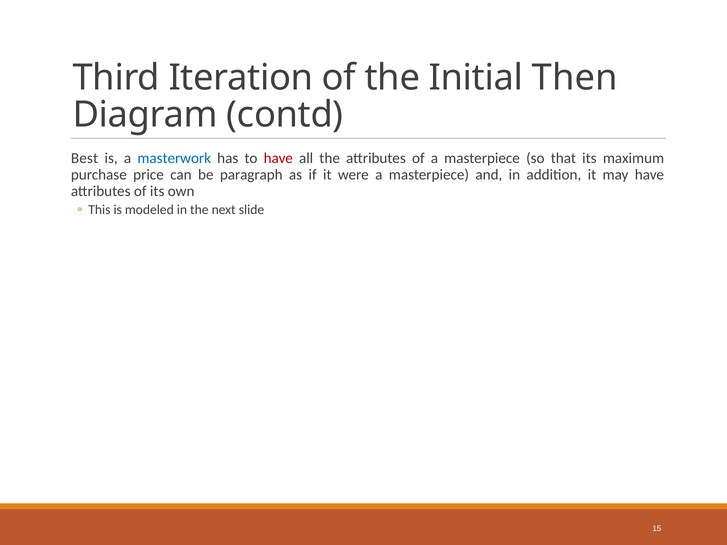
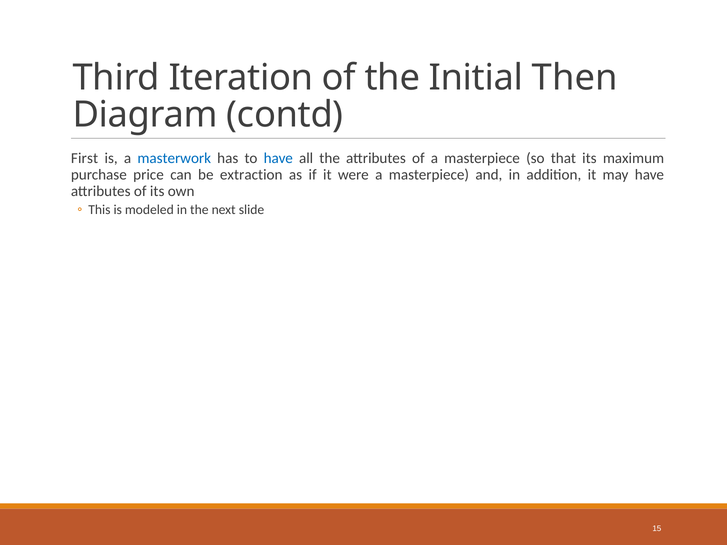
Best: Best -> First
have at (278, 158) colour: red -> blue
paragraph: paragraph -> extraction
